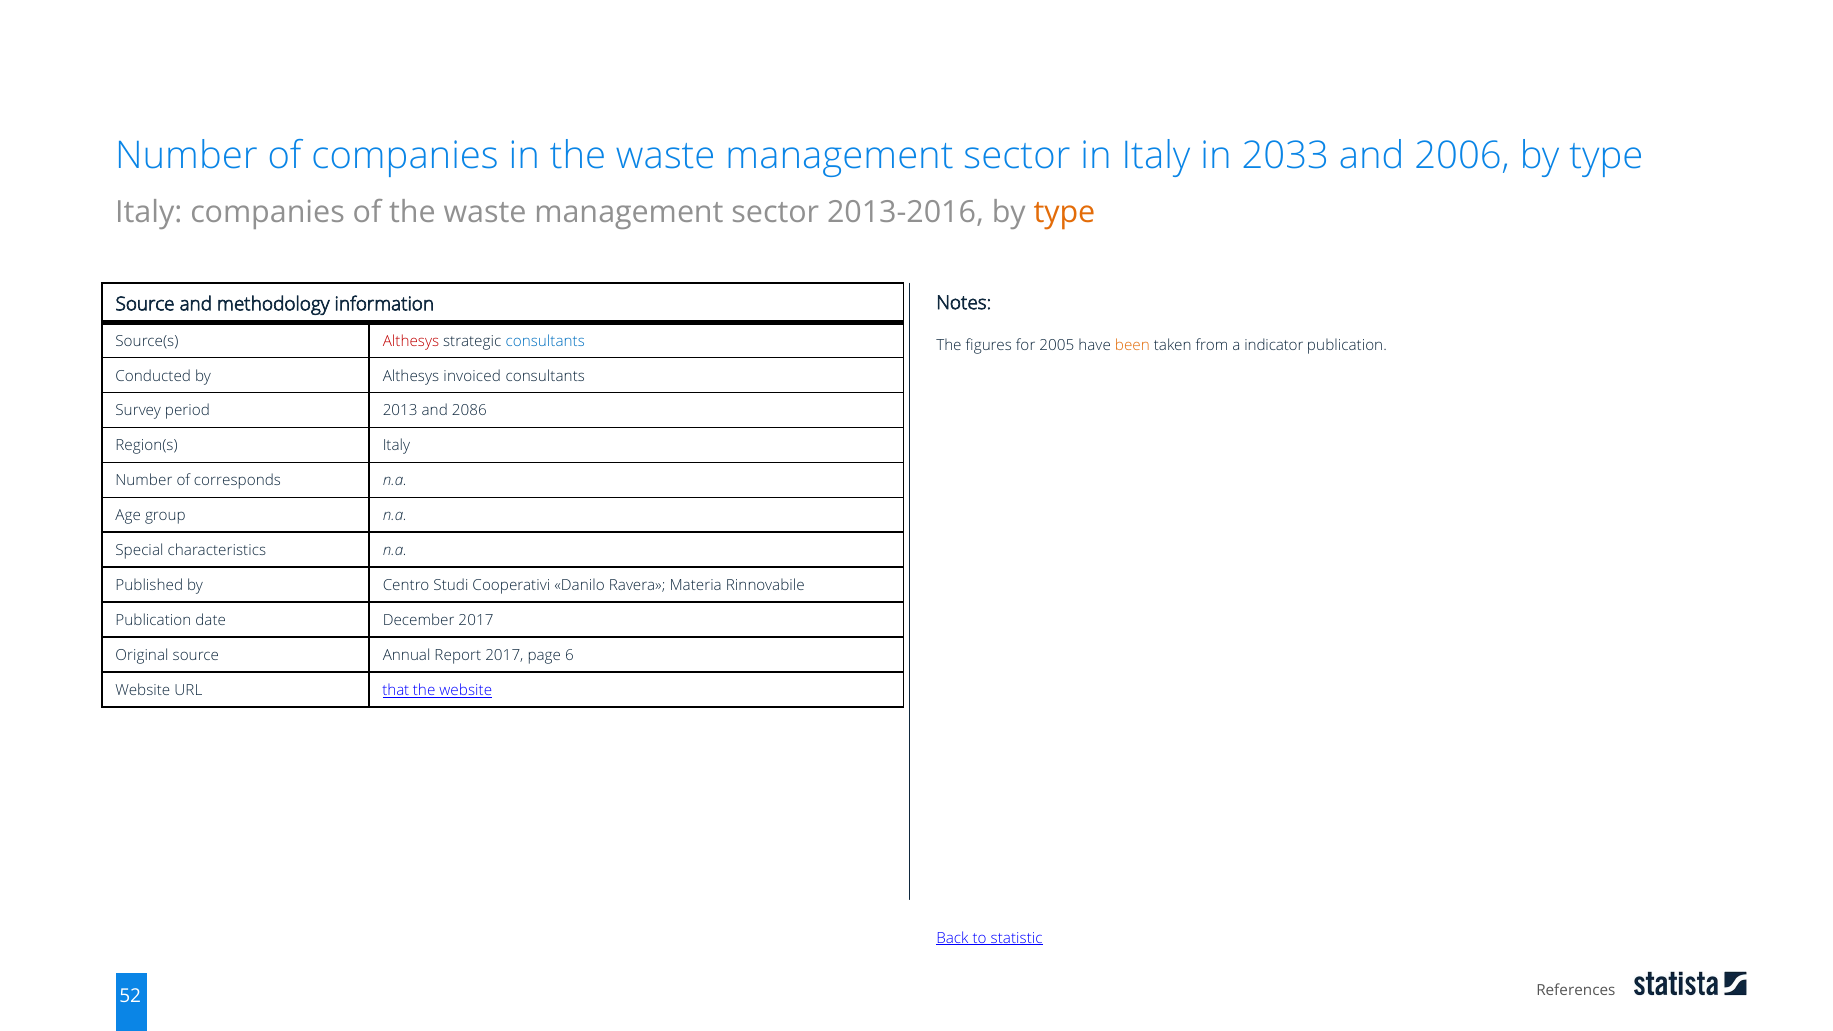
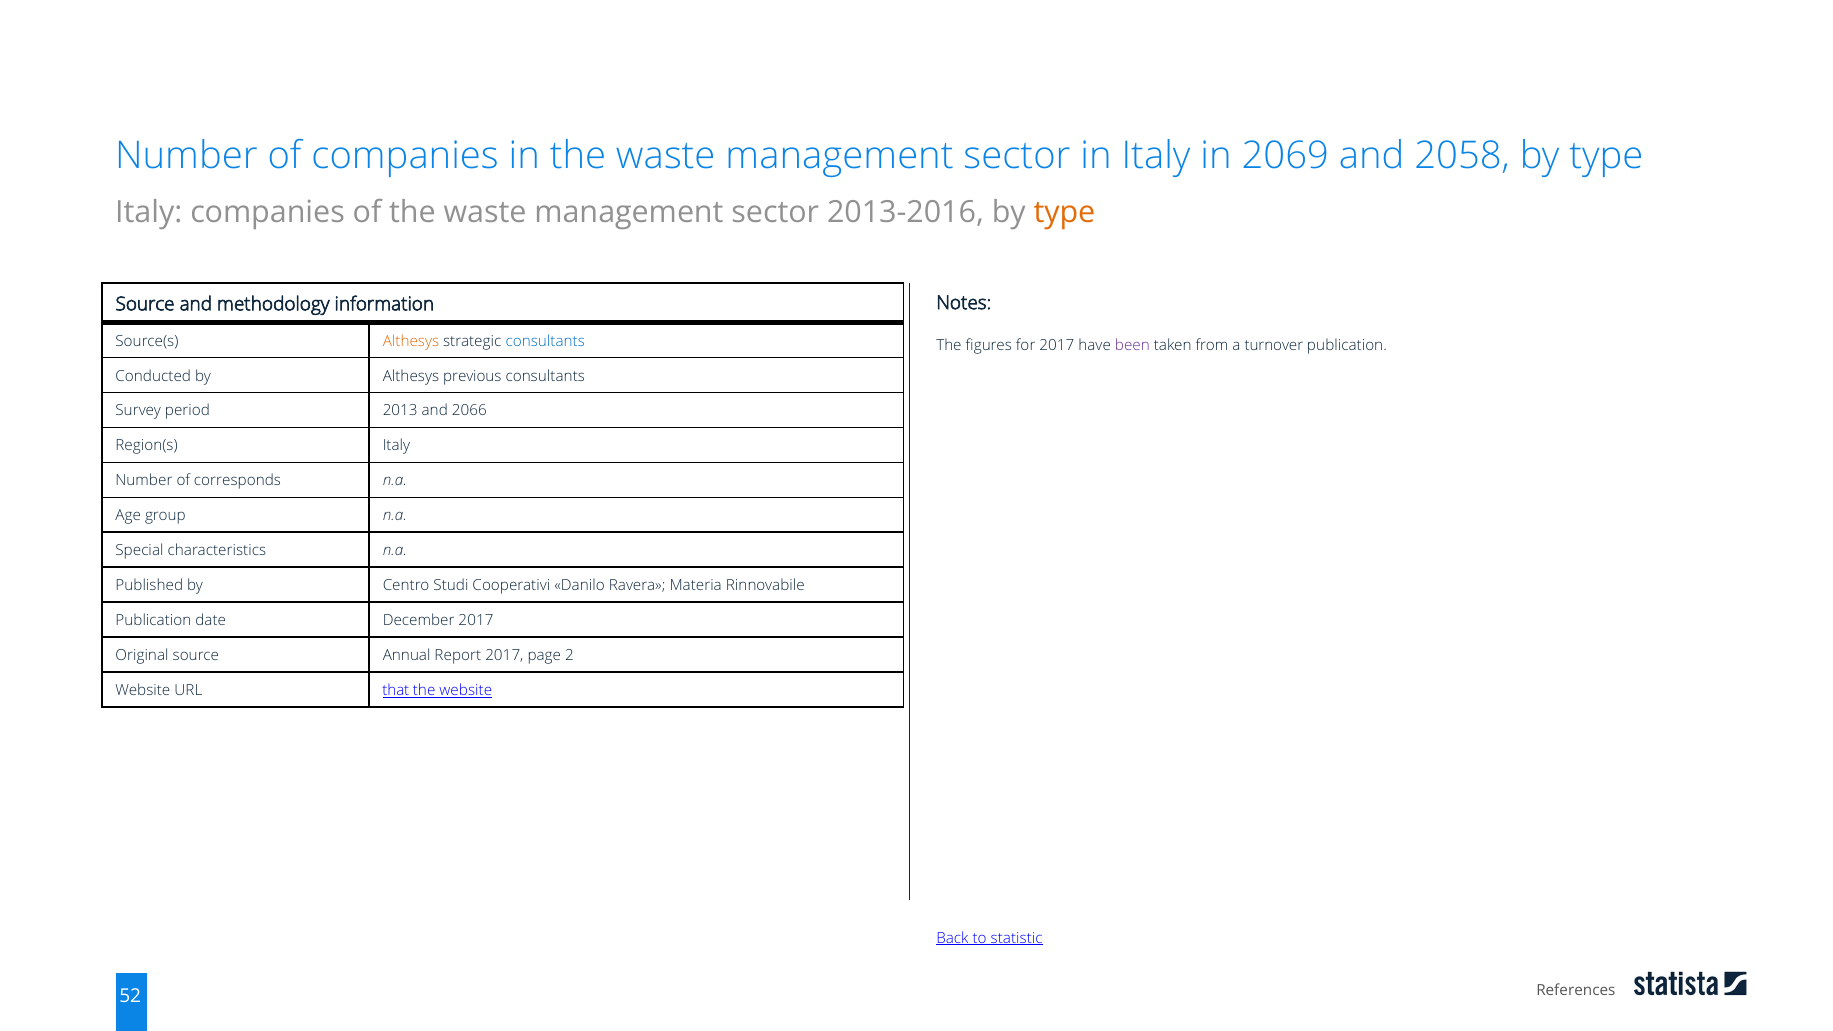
2033: 2033 -> 2069
2006: 2006 -> 2058
Althesys at (411, 341) colour: red -> orange
for 2005: 2005 -> 2017
been colour: orange -> purple
indicator: indicator -> turnover
invoiced: invoiced -> previous
2086: 2086 -> 2066
6: 6 -> 2
